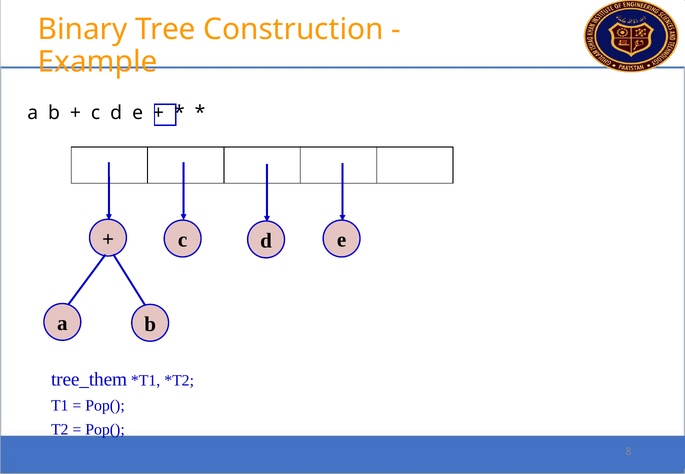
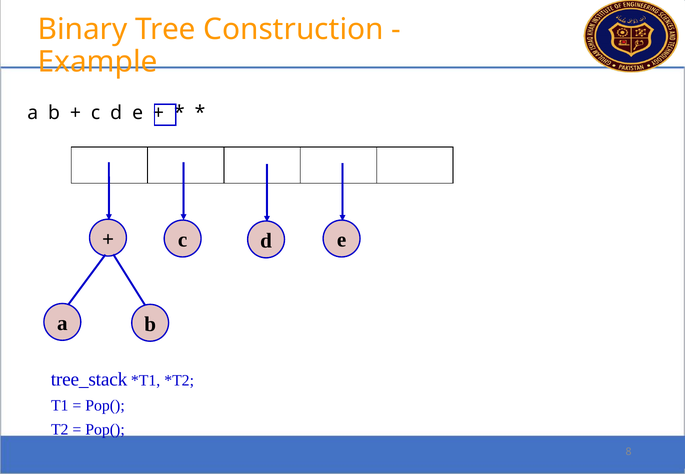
tree_them: tree_them -> tree_stack
